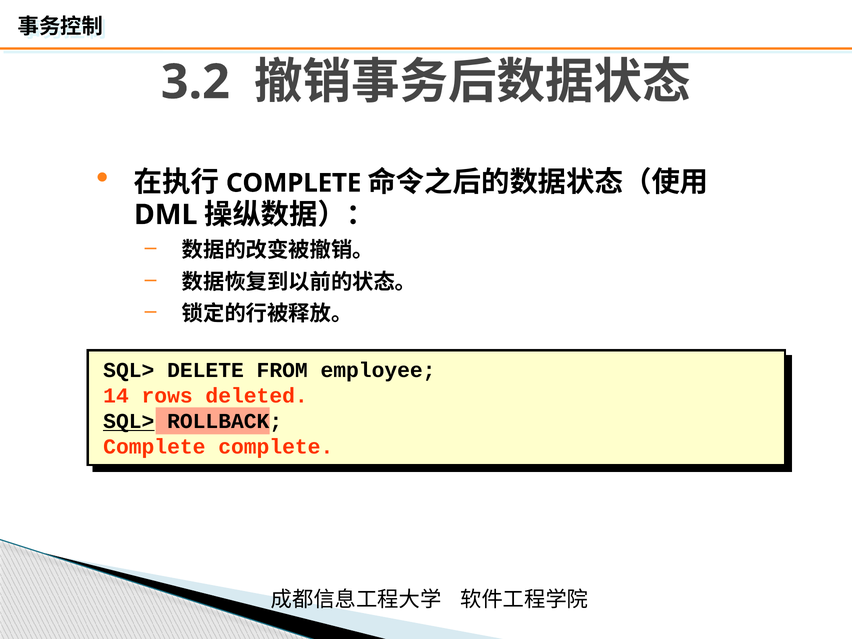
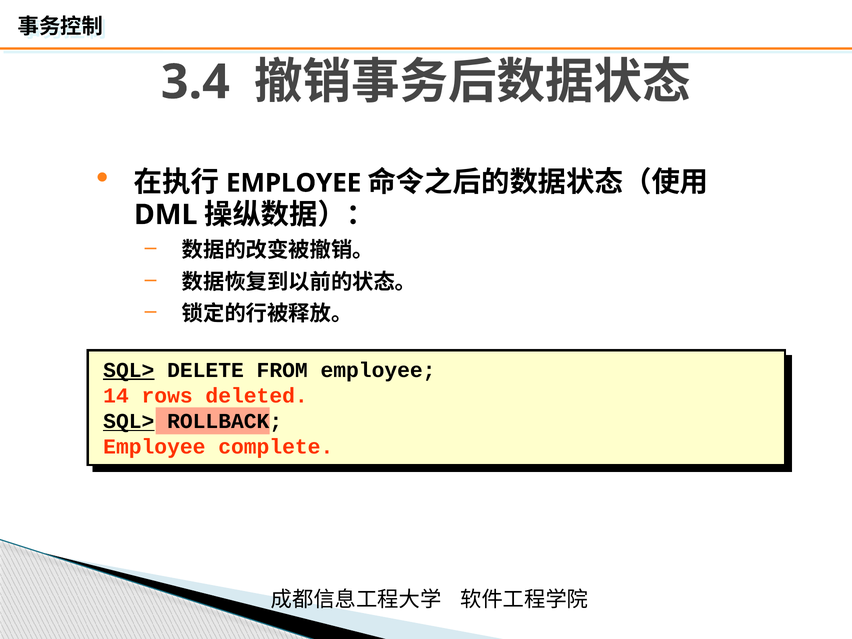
3.2: 3.2 -> 3.4
COMPLETE at (294, 183): COMPLETE -> EMPLOYEE
SQL> at (129, 370) underline: none -> present
Complete at (154, 447): Complete -> Employee
